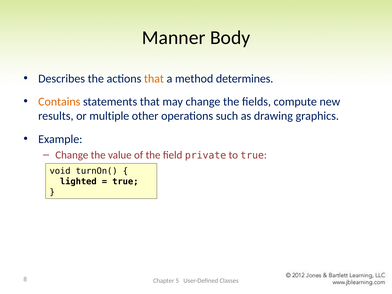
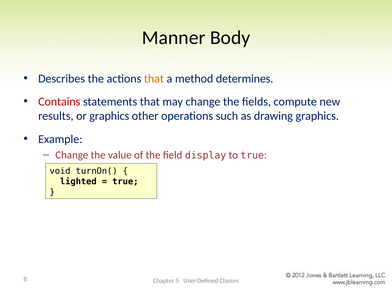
Contains colour: orange -> red
or multiple: multiple -> graphics
private: private -> display
